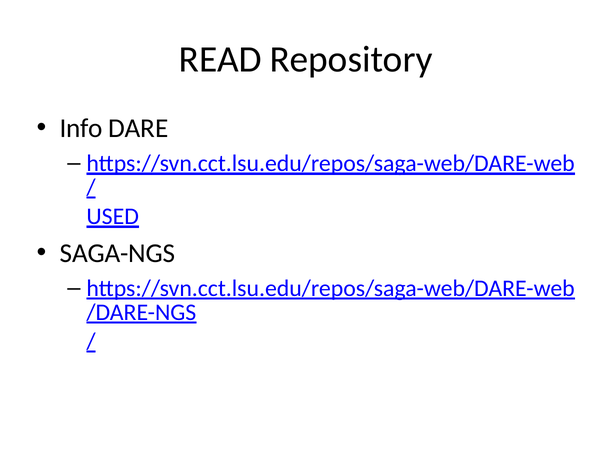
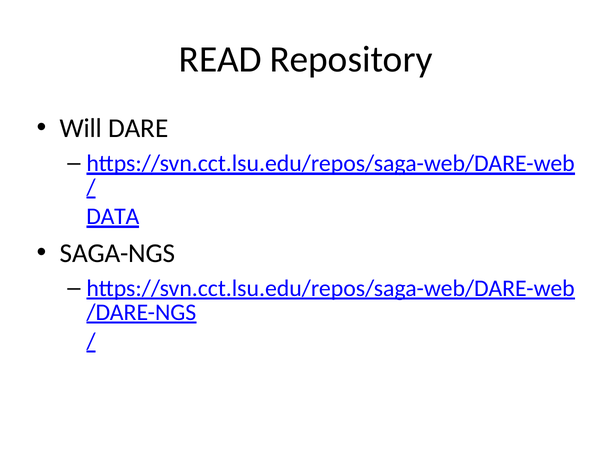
Info: Info -> Will
USED: USED -> DATA
